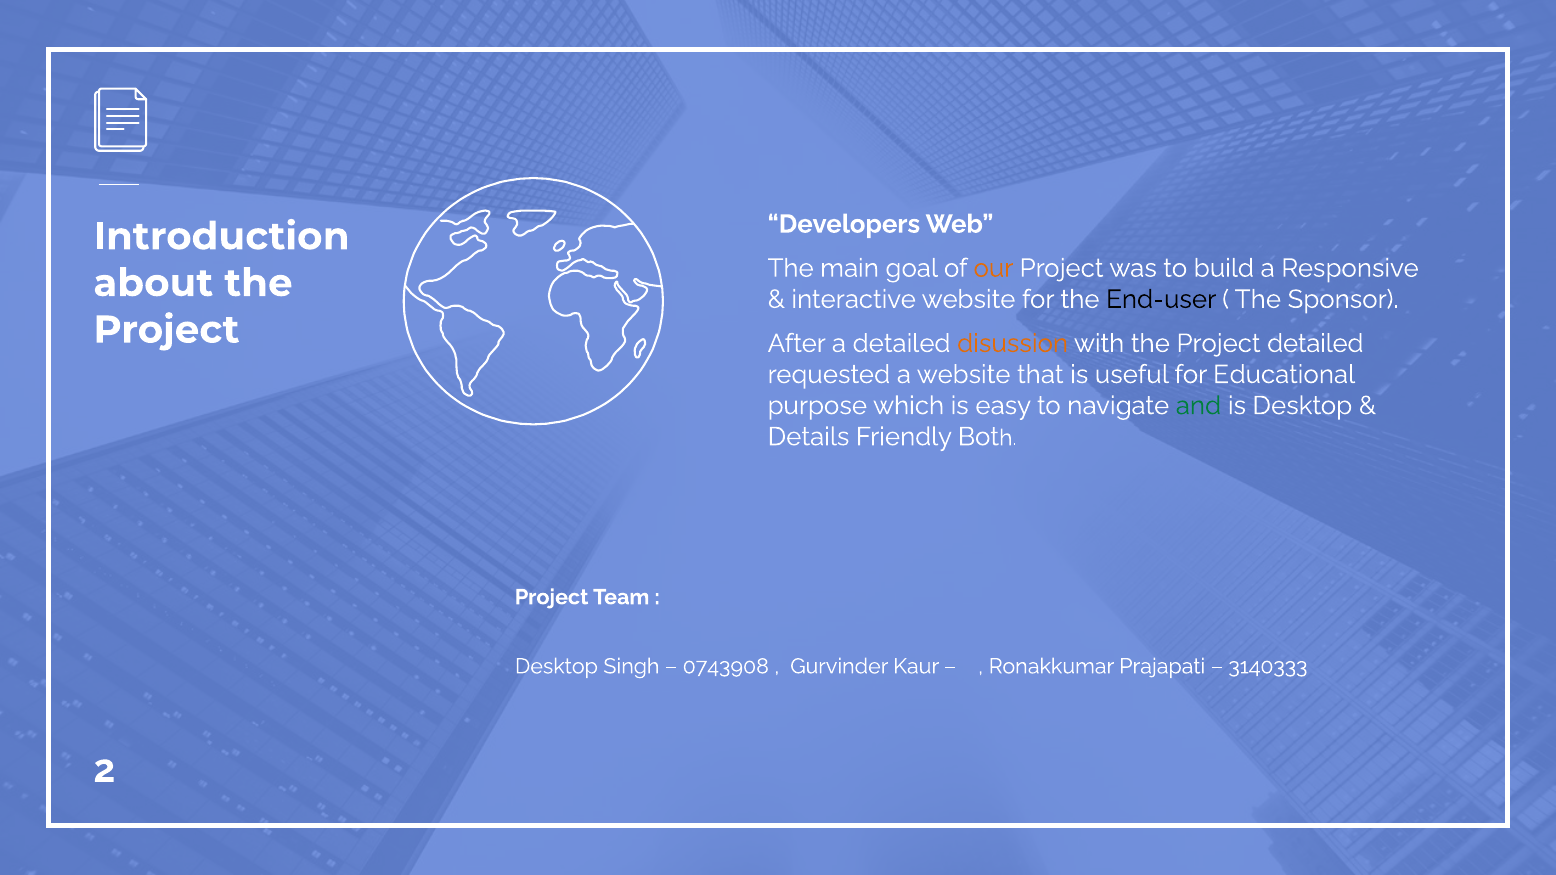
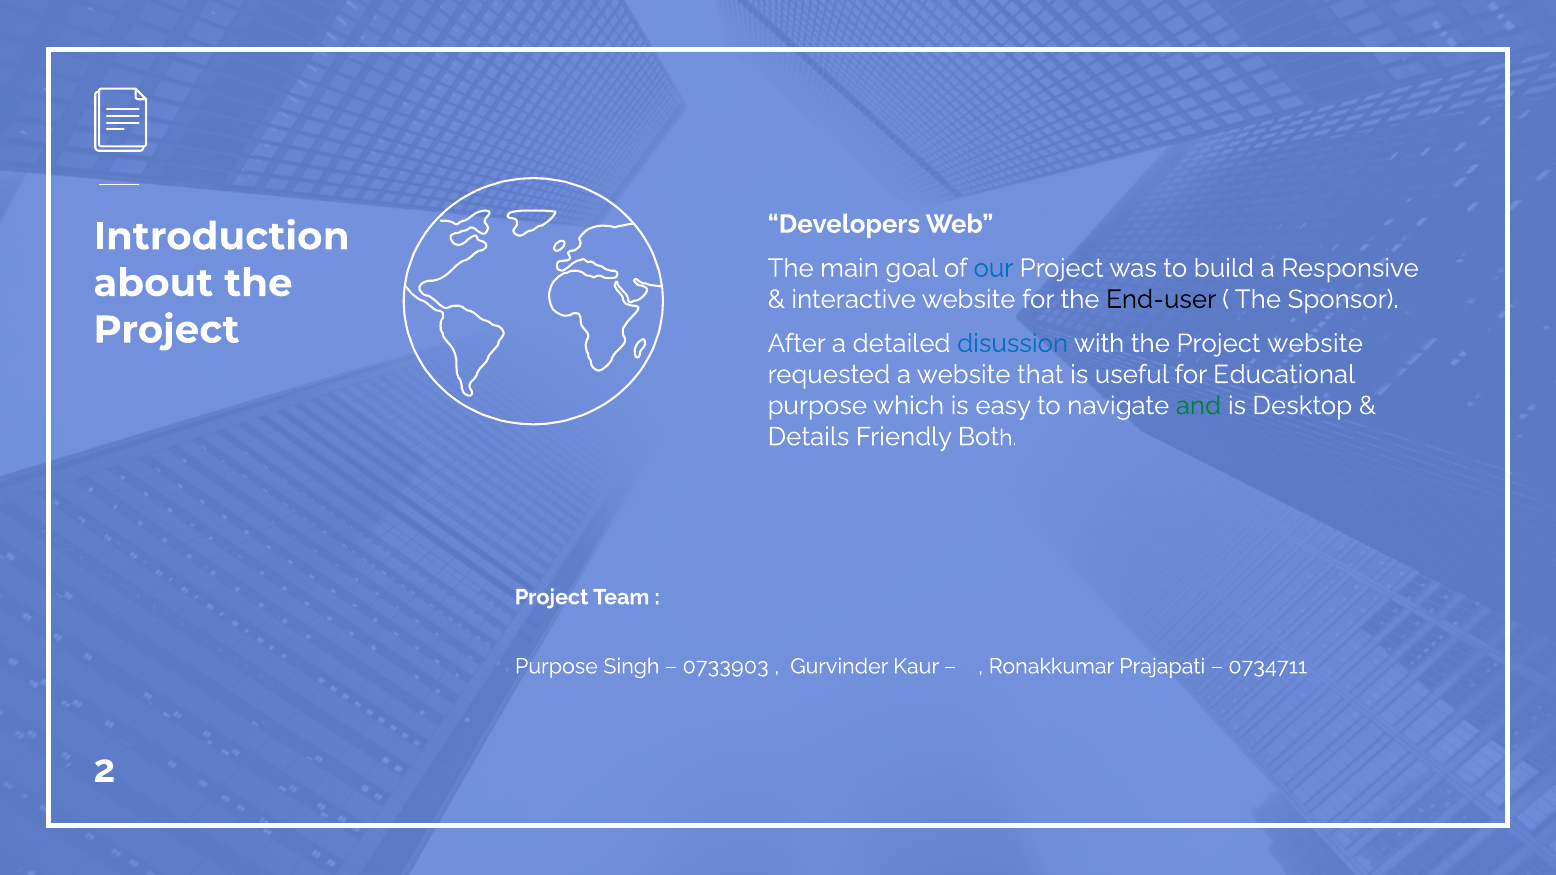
our colour: orange -> blue
disussion colour: orange -> blue
Project detailed: detailed -> website
Desktop at (556, 667): Desktop -> Purpose
0743908: 0743908 -> 0733903
3140333: 3140333 -> 0734711
